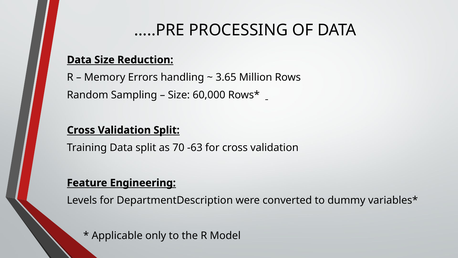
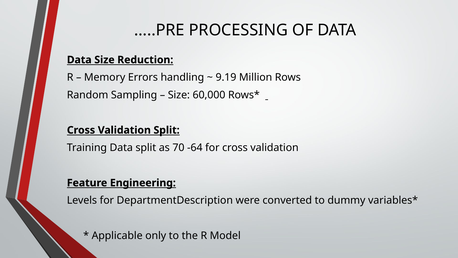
3.65: 3.65 -> 9.19
-63: -63 -> -64
